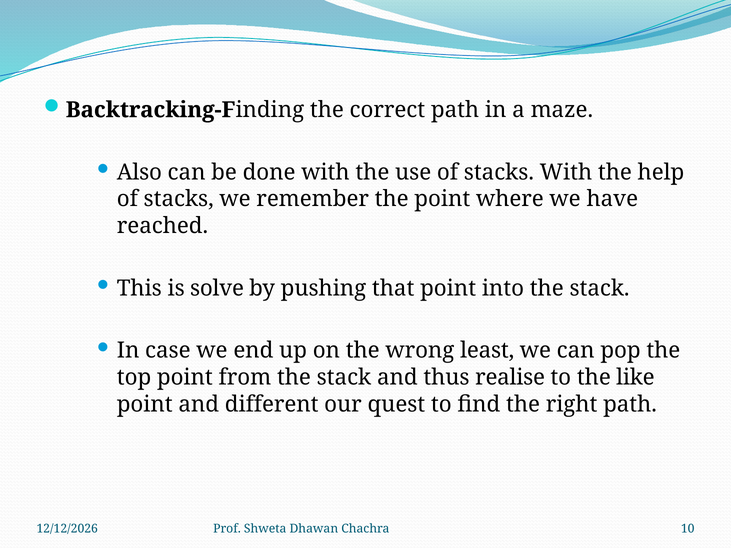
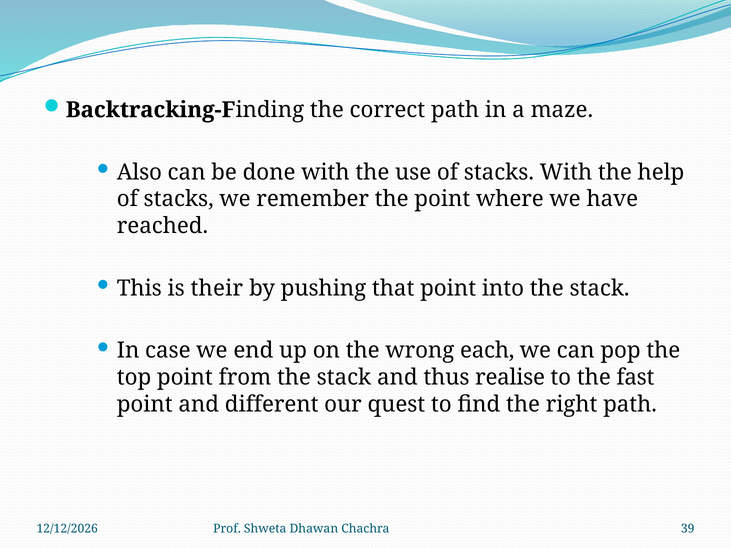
solve: solve -> their
least: least -> each
like: like -> fast
10: 10 -> 39
